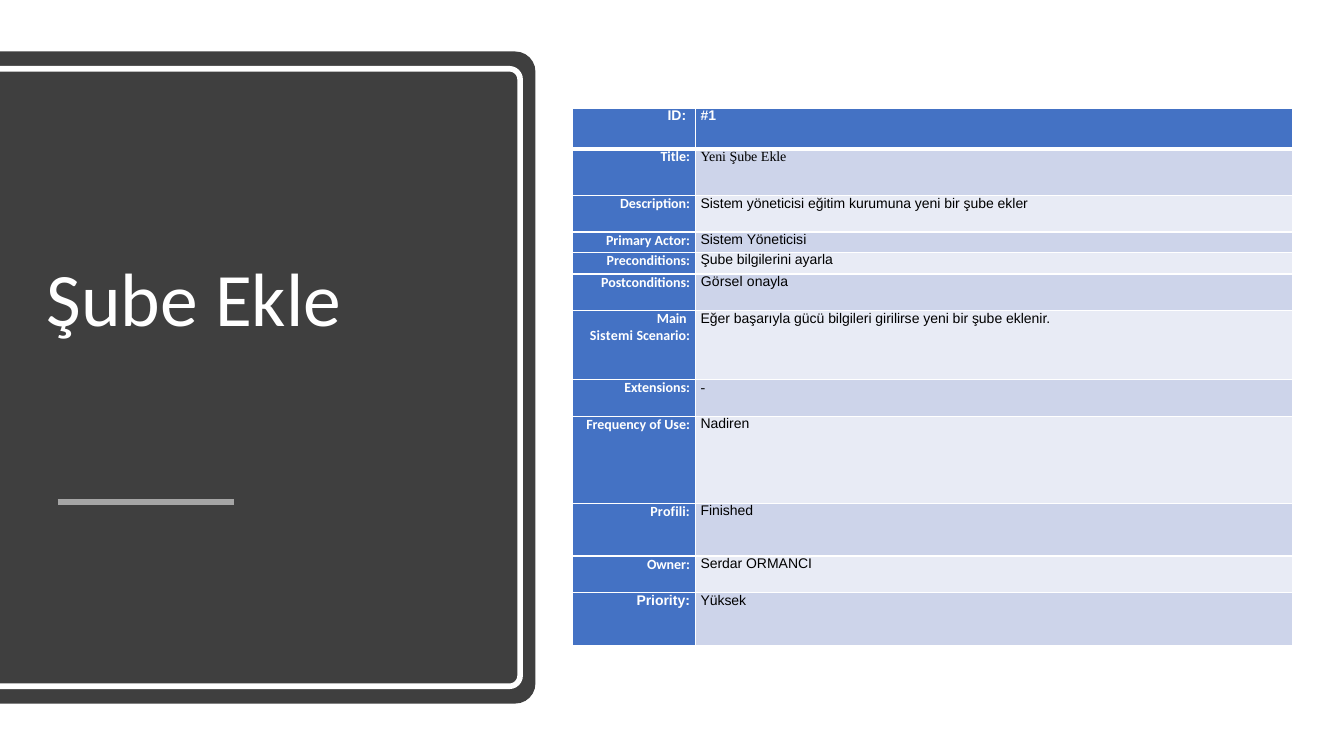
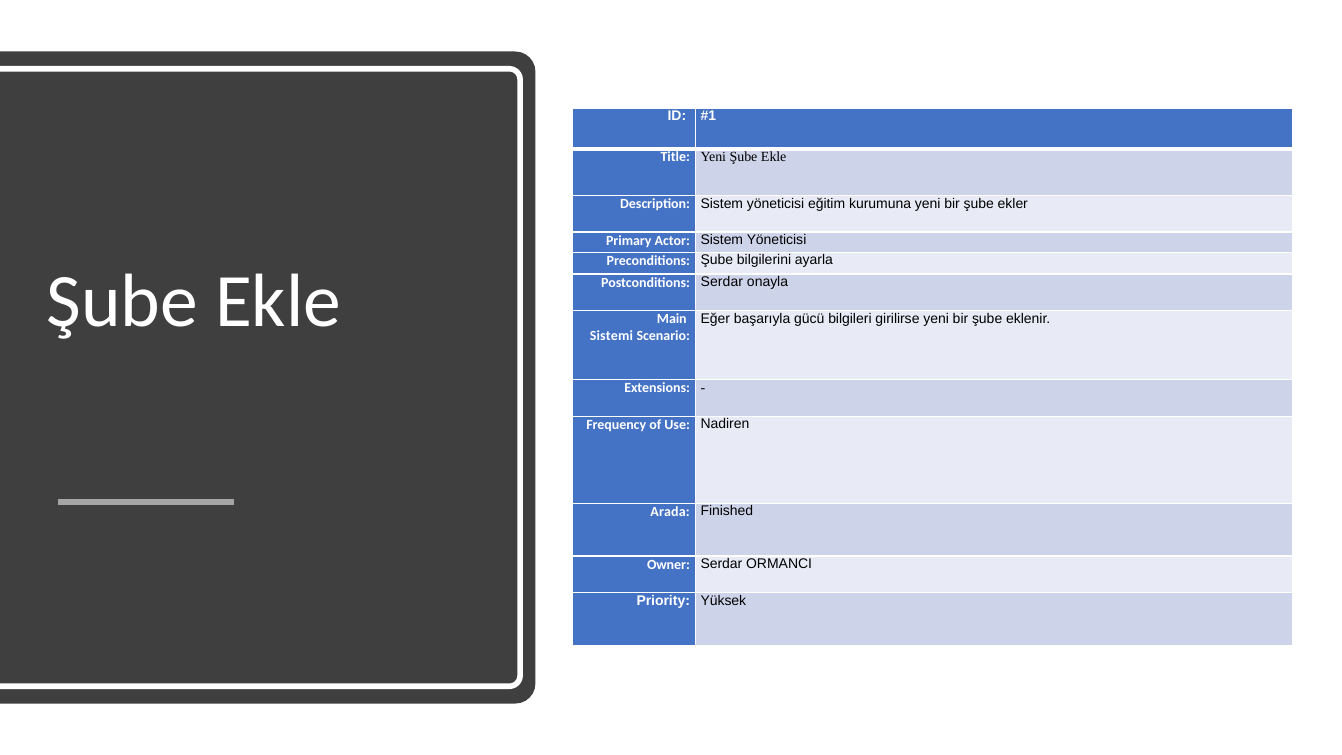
Postconditions Görsel: Görsel -> Serdar
Profili: Profili -> Arada
